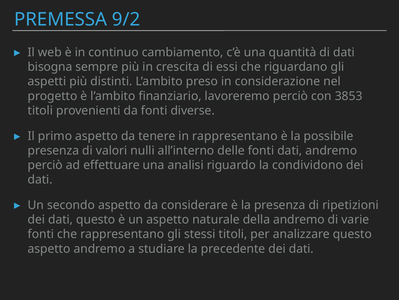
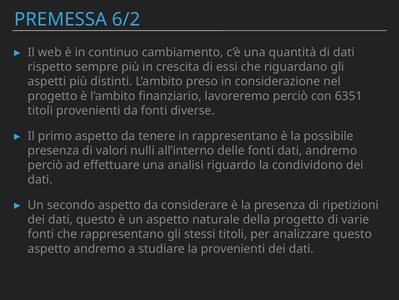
9/2: 9/2 -> 6/2
bisogna: bisogna -> rispetto
3853: 3853 -> 6351
della andremo: andremo -> progetto
la precedente: precedente -> provenienti
